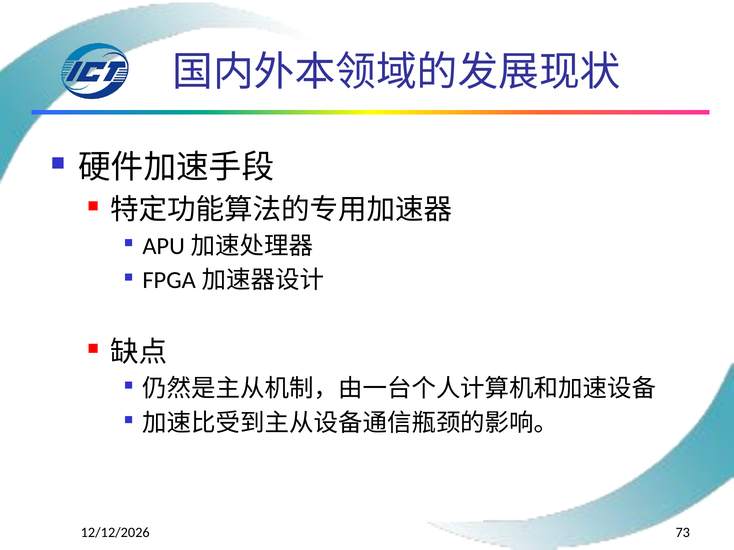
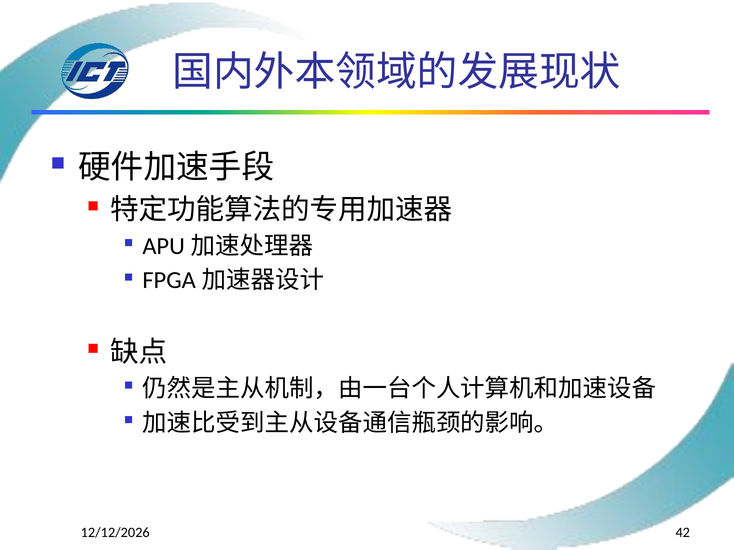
73: 73 -> 42
